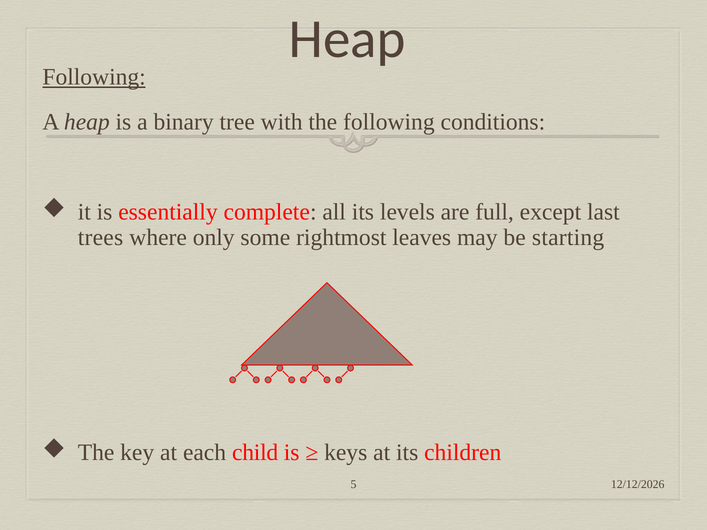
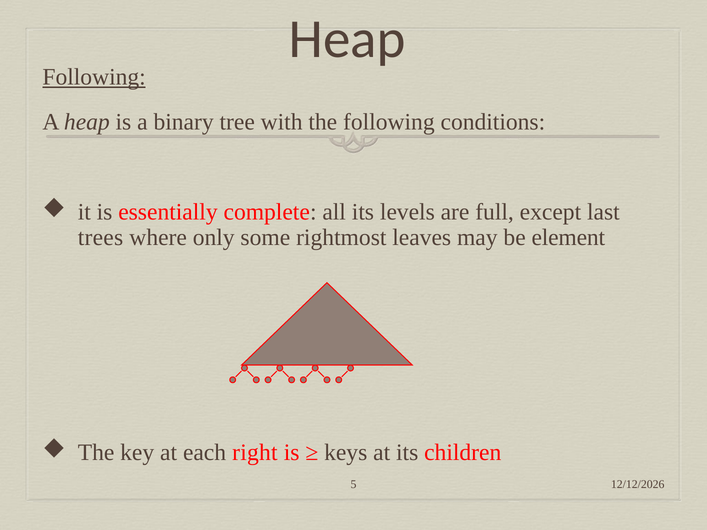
starting: starting -> element
child: child -> right
